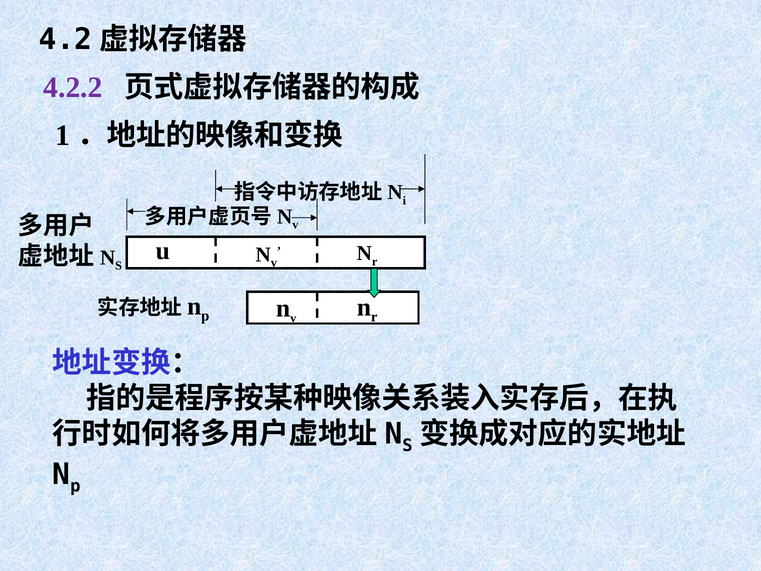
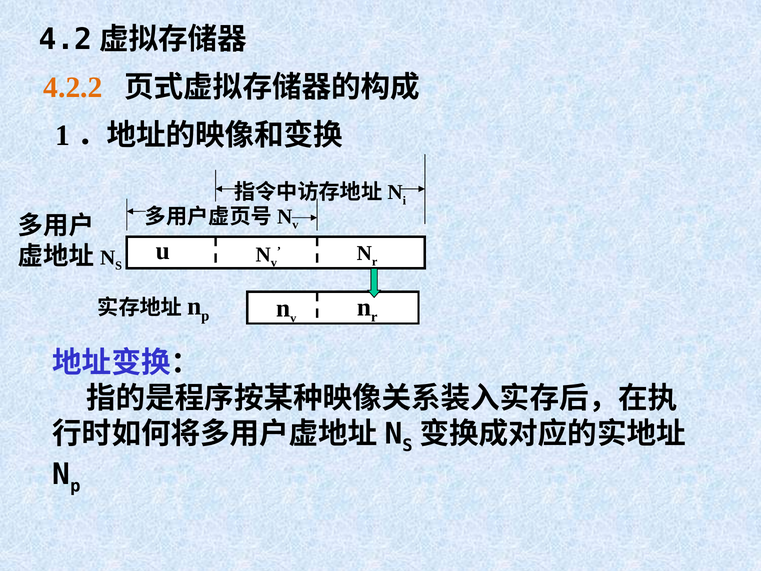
4.2.2 colour: purple -> orange
